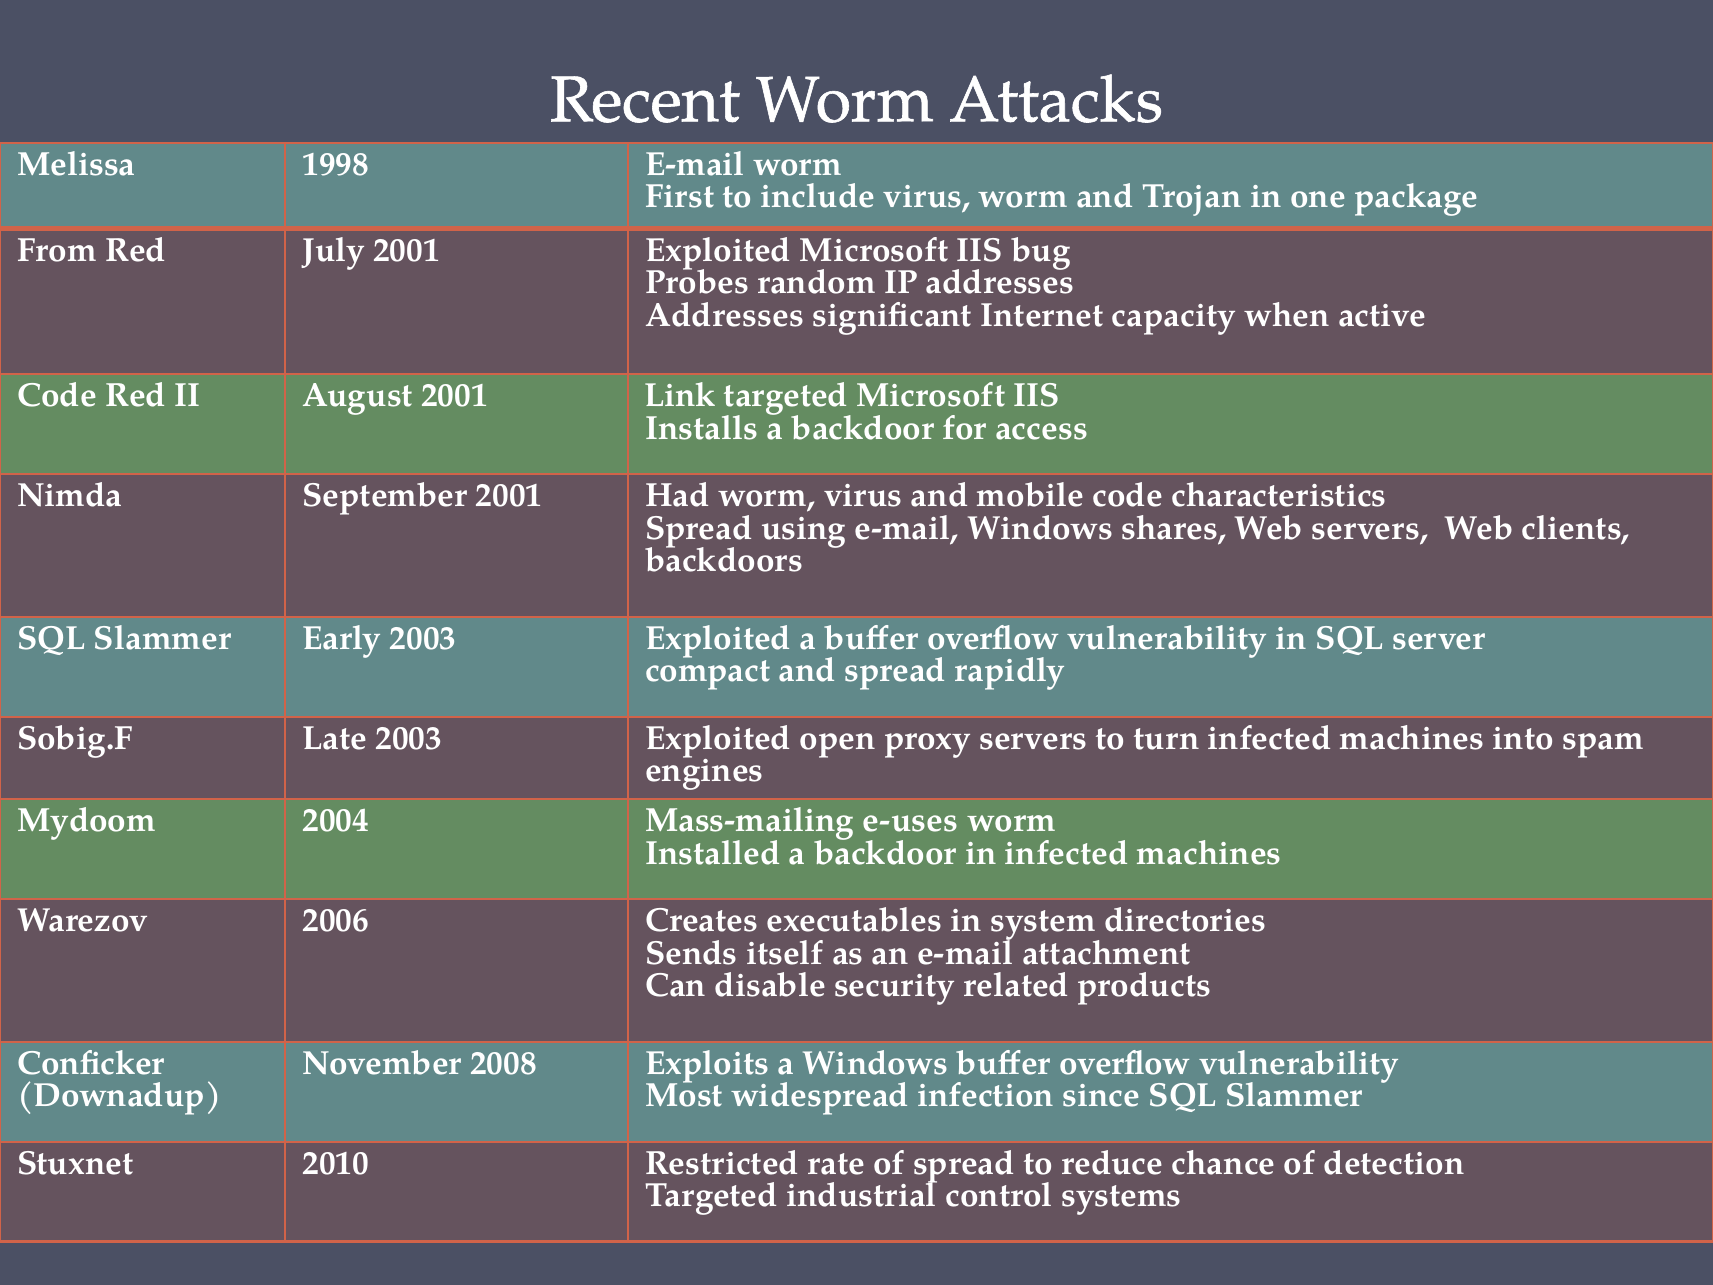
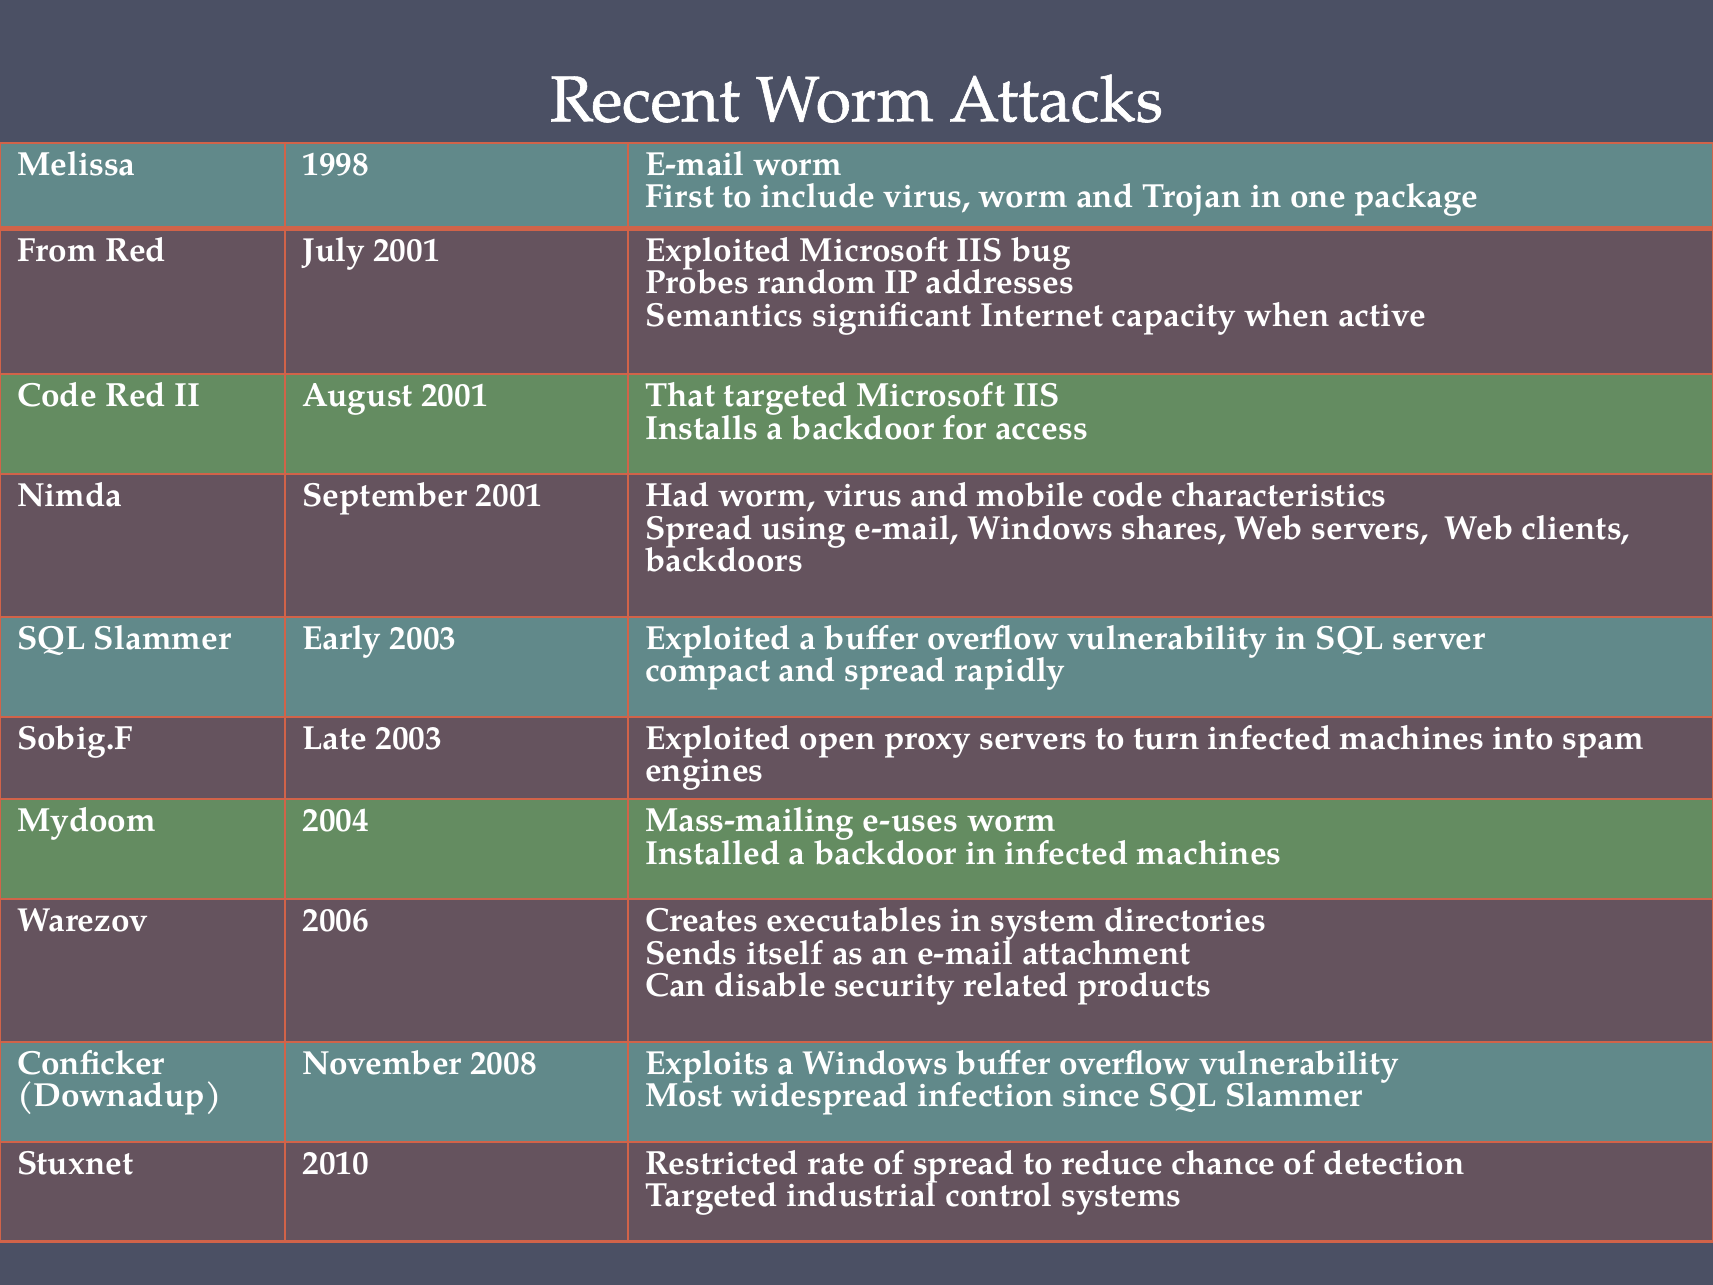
Addresses at (725, 315): Addresses -> Semantics
Link: Link -> That
